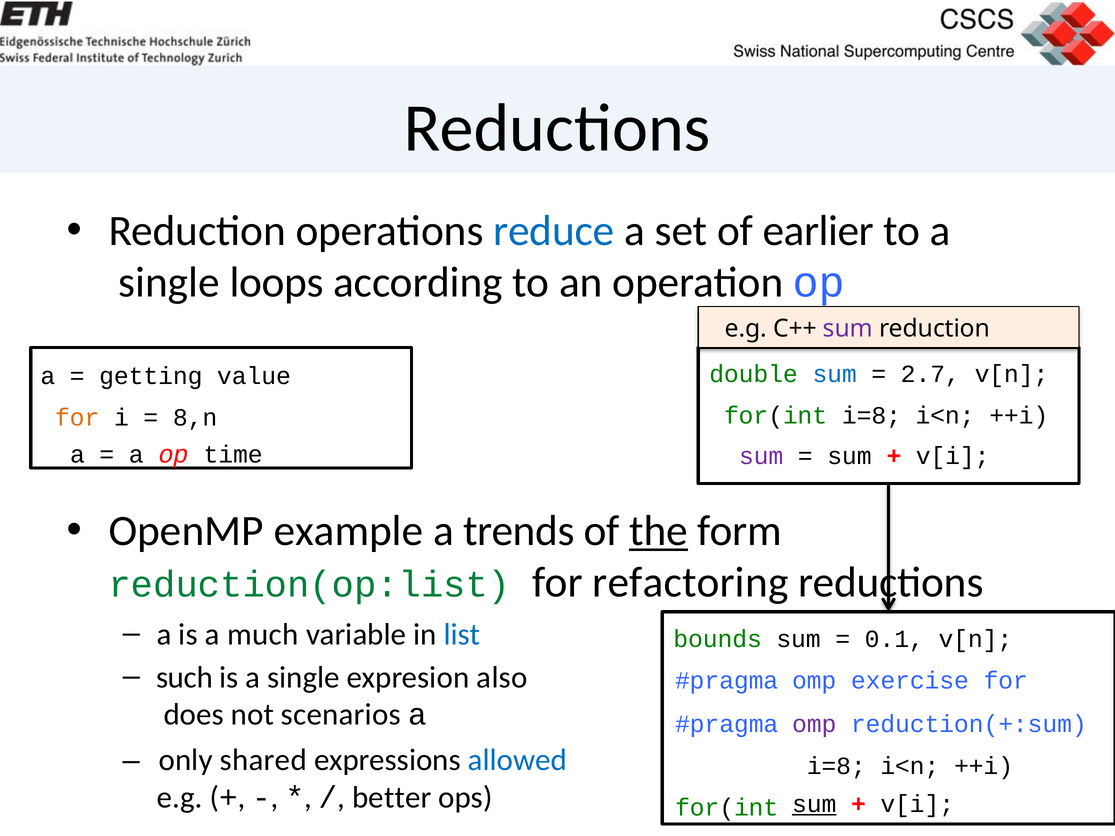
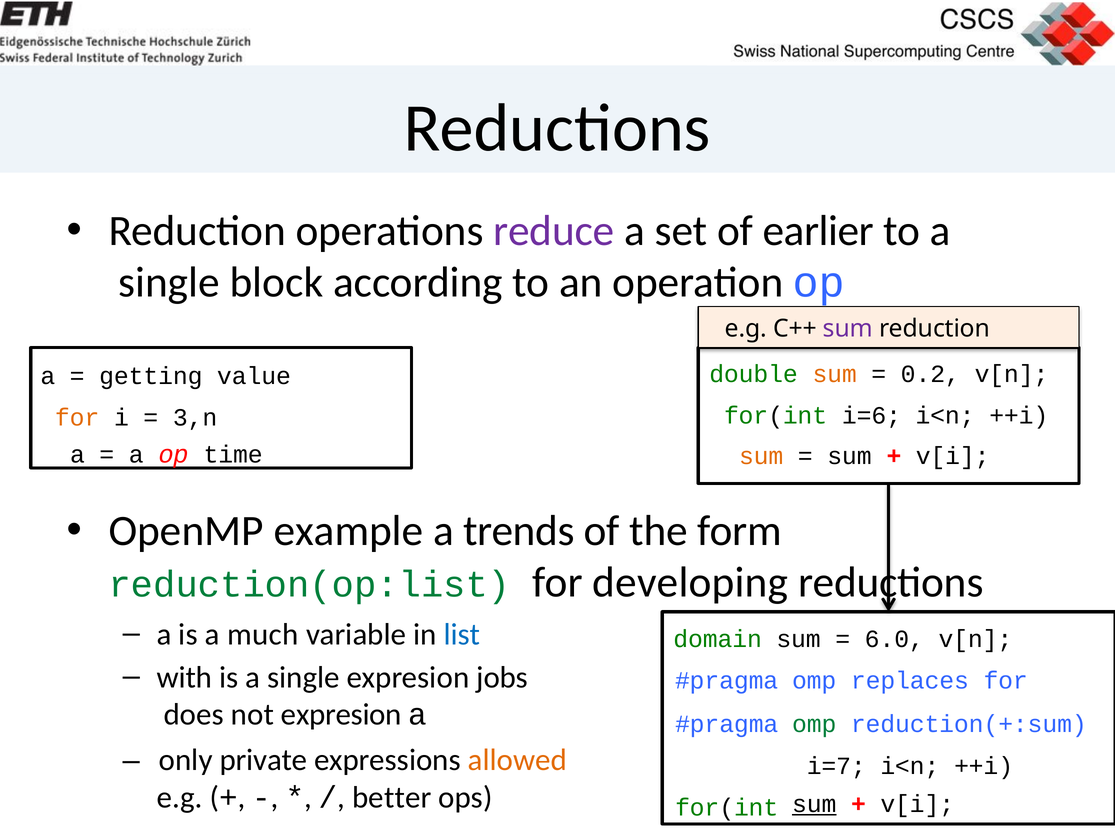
reduce colour: blue -> purple
loops: loops -> block
sum at (835, 374) colour: blue -> orange
2.7: 2.7 -> 0.2
for(int i=8: i=8 -> i=6
8,n: 8,n -> 3,n
sum at (761, 456) colour: purple -> orange
the underline: present -> none
refactoring: refactoring -> developing
bounds: bounds -> domain
0.1: 0.1 -> 6.0
such: such -> with
also: also -> jobs
exercise: exercise -> replaces
not scenarios: scenarios -> expresion
omp at (814, 724) colour: purple -> green
shared: shared -> private
allowed colour: blue -> orange
i=8 at (836, 766): i=8 -> i=7
